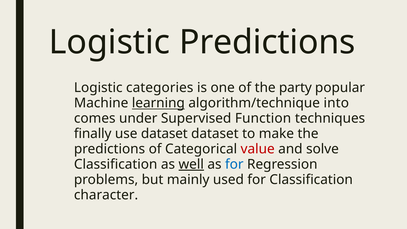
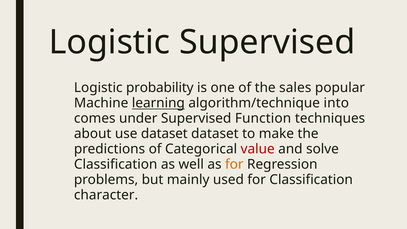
Logistic Predictions: Predictions -> Supervised
categories: categories -> probability
party: party -> sales
finally: finally -> about
well underline: present -> none
for at (234, 164) colour: blue -> orange
